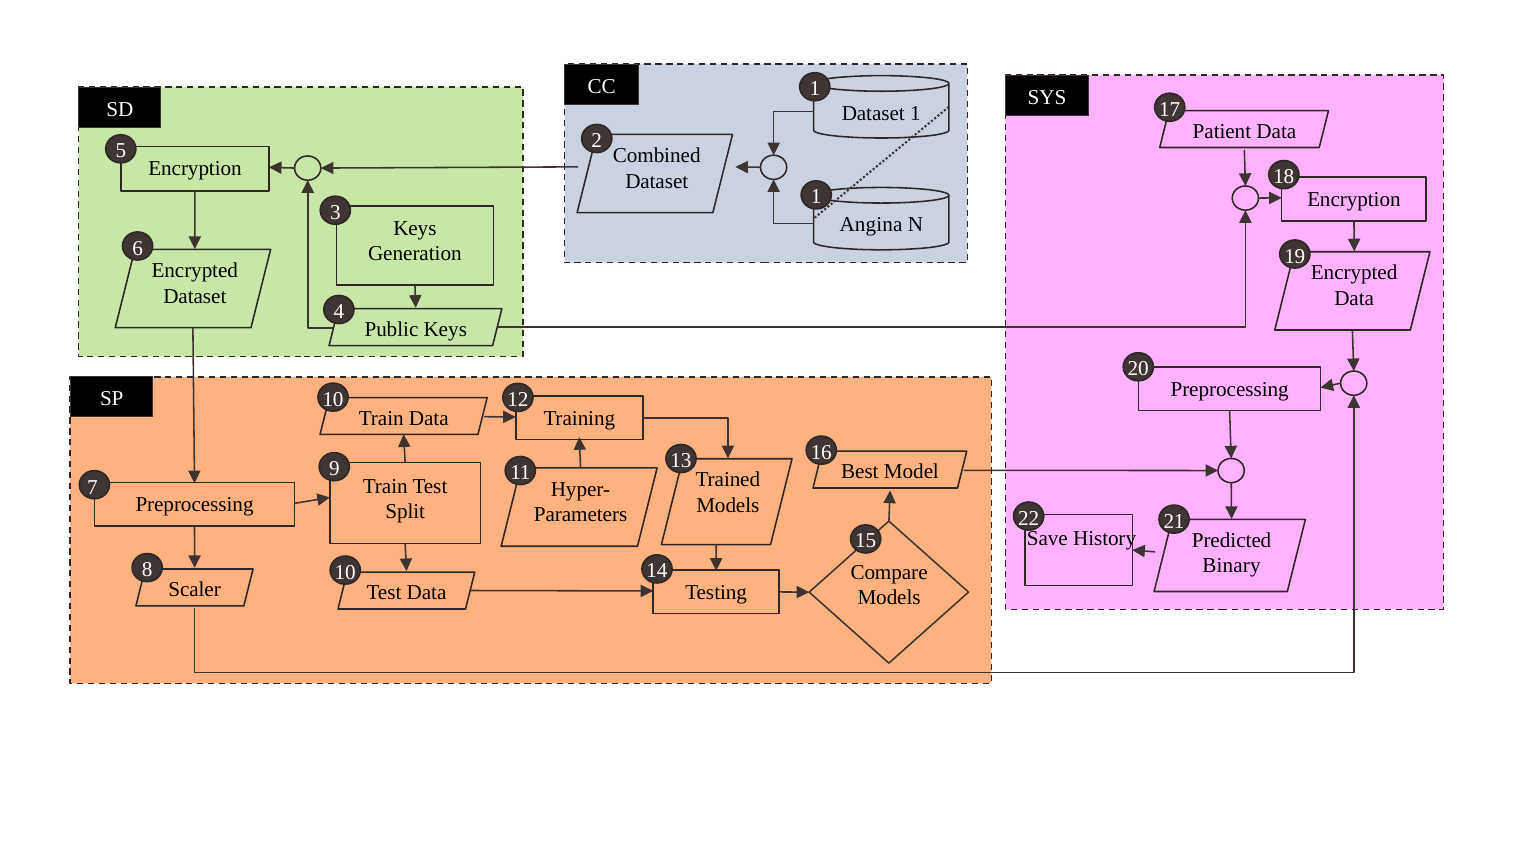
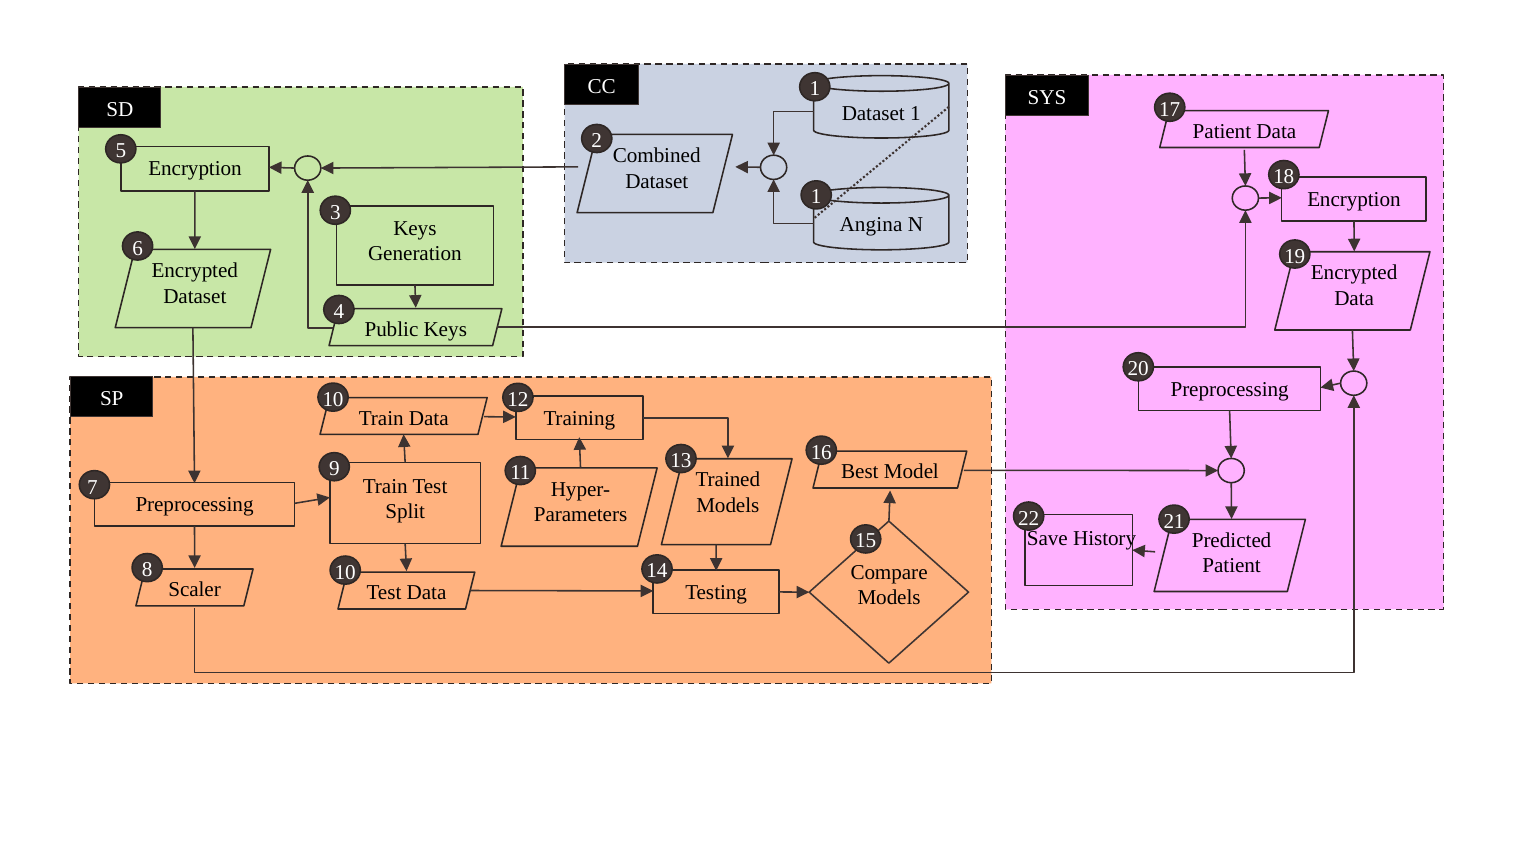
Binary at (1232, 566): Binary -> Patient
